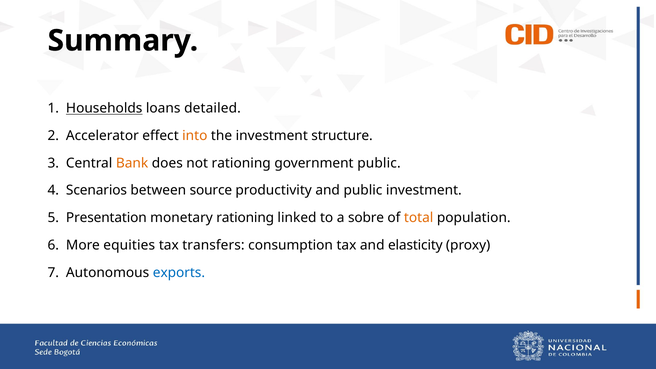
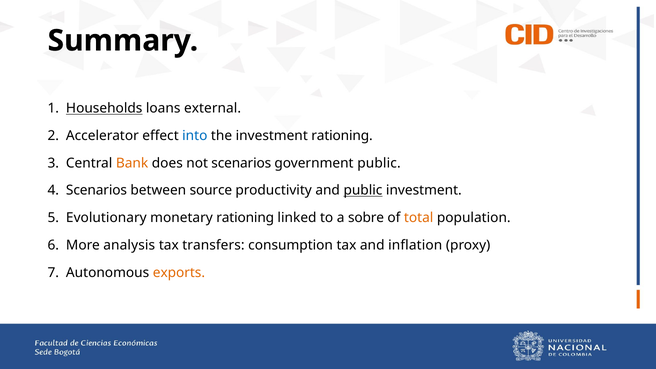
detailed: detailed -> external
into colour: orange -> blue
investment structure: structure -> rationing
not rationing: rationing -> scenarios
public at (363, 190) underline: none -> present
Presentation: Presentation -> Evolutionary
equities: equities -> analysis
elasticity: elasticity -> inflation
exports colour: blue -> orange
